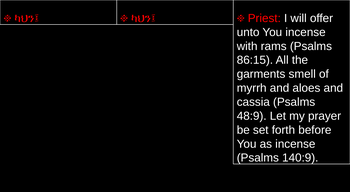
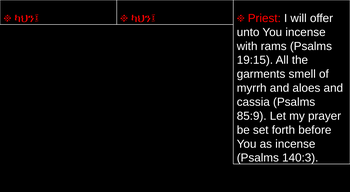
86:15: 86:15 -> 19:15
48:9: 48:9 -> 85:9
140:9: 140:9 -> 140:3
